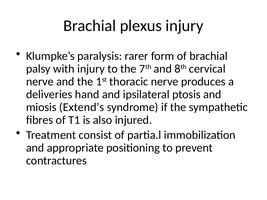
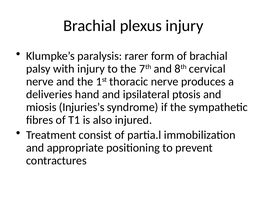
Extend’s: Extend’s -> Injuries’s
